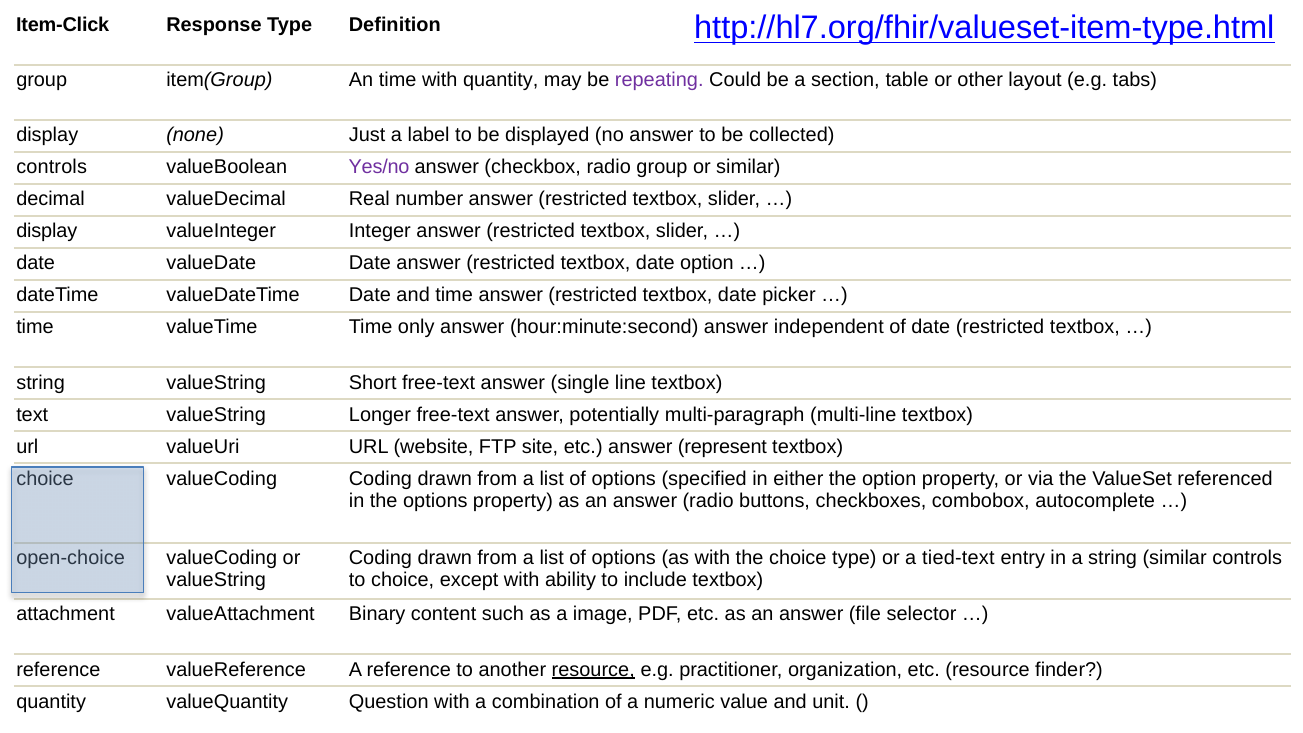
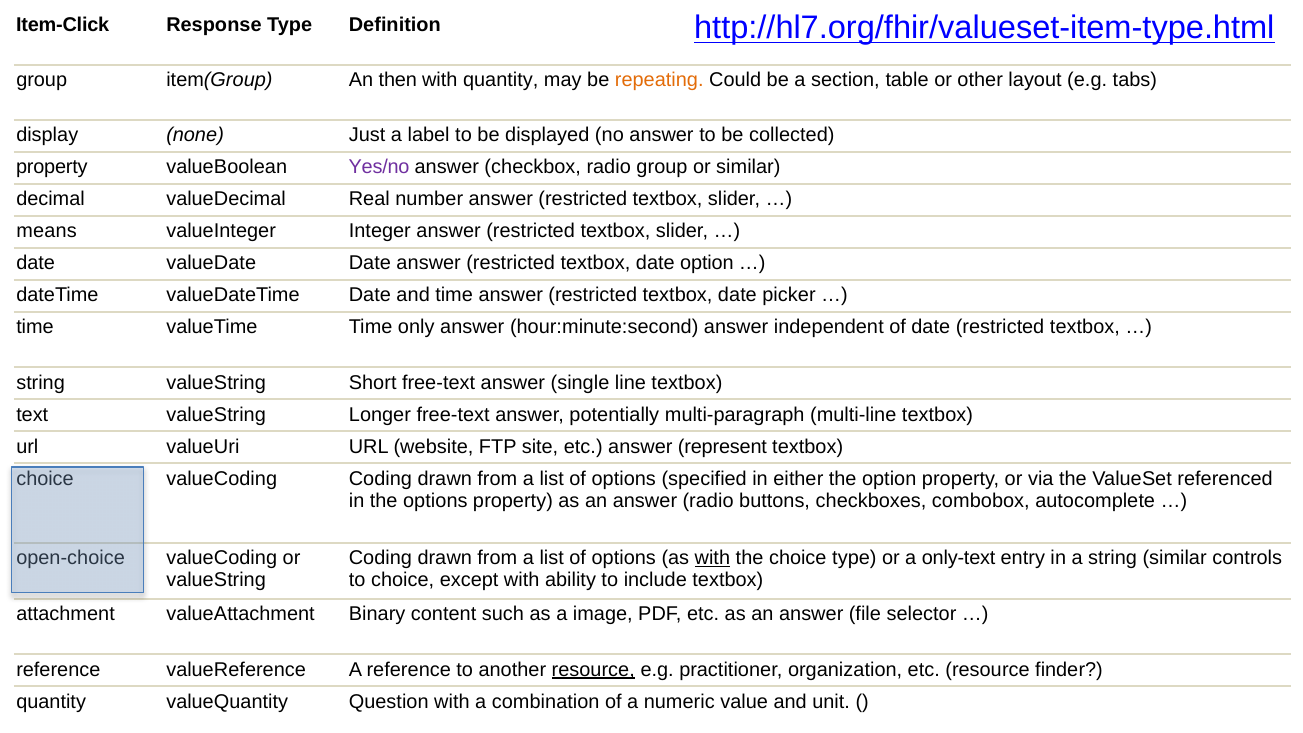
An time: time -> then
repeating colour: purple -> orange
controls at (52, 167): controls -> property
display at (47, 231): display -> means
with at (712, 558) underline: none -> present
tied-text: tied-text -> only-text
